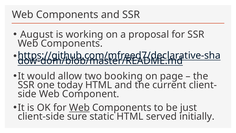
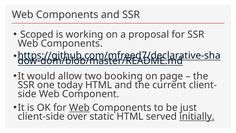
August: August -> Scoped
sure: sure -> over
initially underline: none -> present
